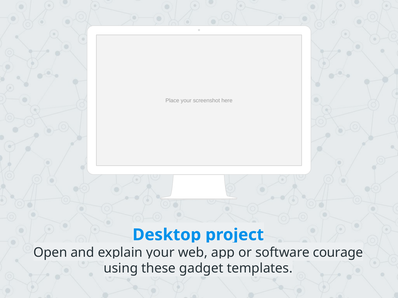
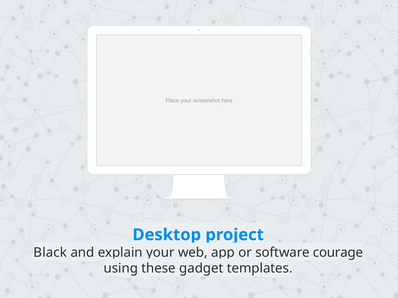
Open: Open -> Black
